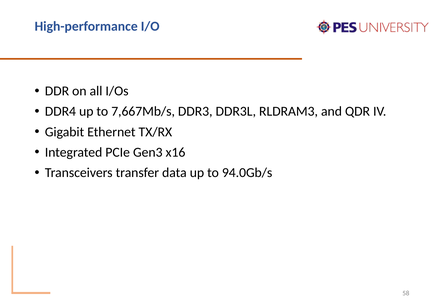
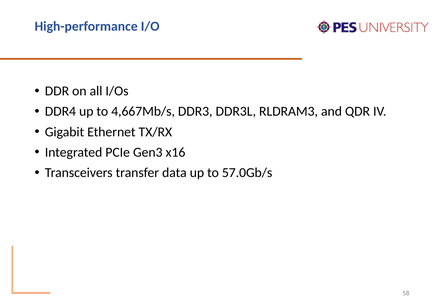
7,667Mb/s: 7,667Mb/s -> 4,667Mb/s
94.0Gb/s: 94.0Gb/s -> 57.0Gb/s
